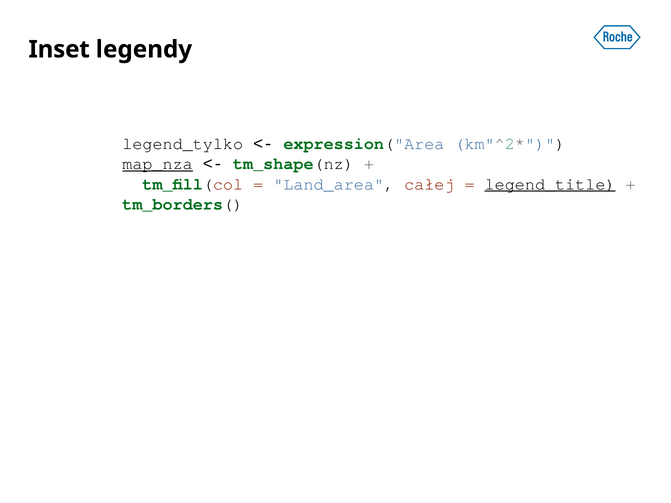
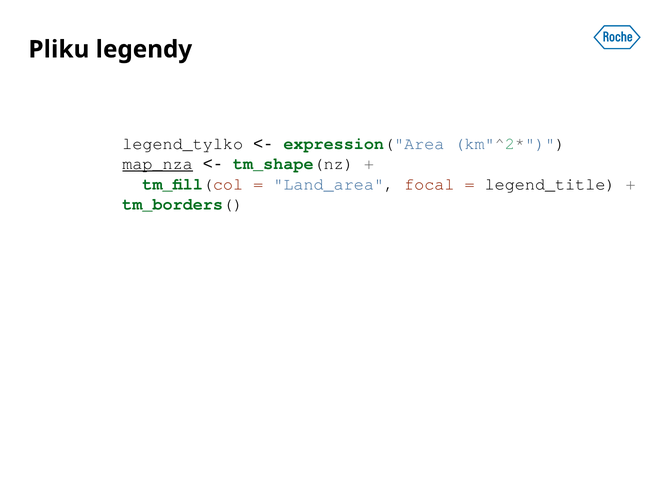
Inset: Inset -> Pliku
całej: całej -> focal
legend_title underline: present -> none
